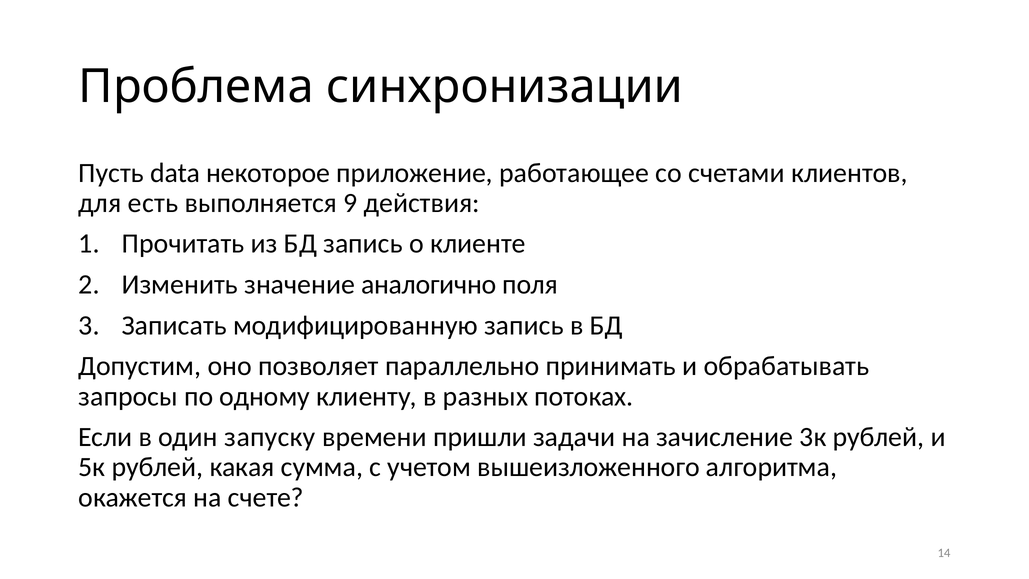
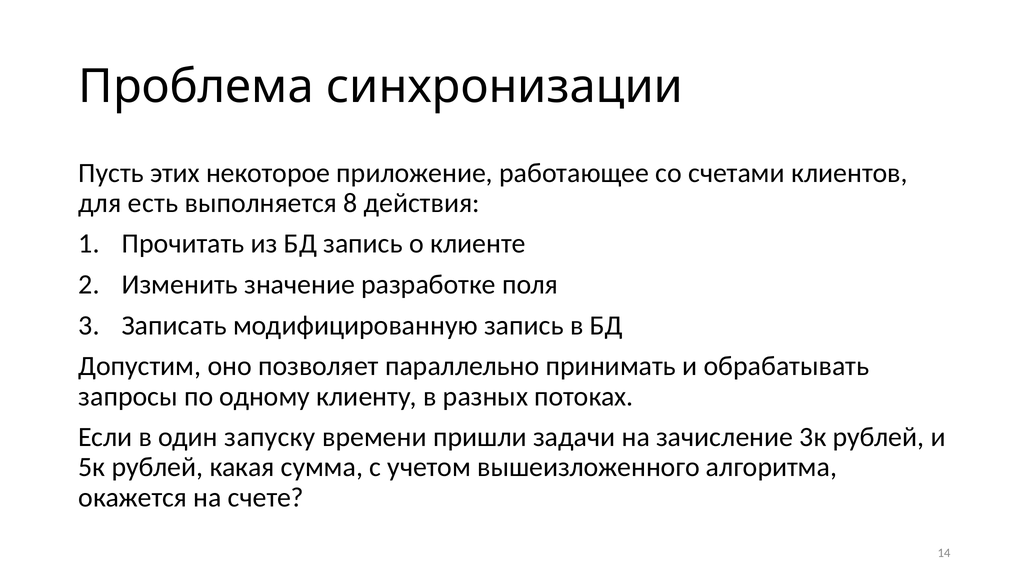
data: data -> этих
9: 9 -> 8
аналогично: аналогично -> разработке
